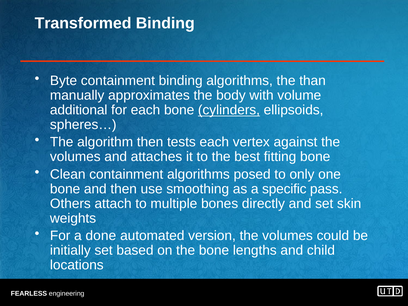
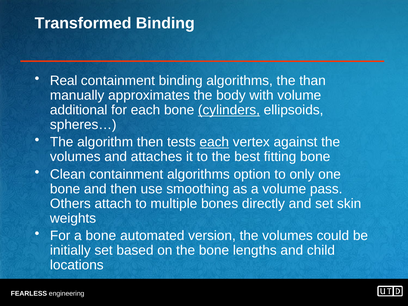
Byte: Byte -> Real
each at (214, 142) underline: none -> present
posed: posed -> option
a specific: specific -> volume
a done: done -> bone
